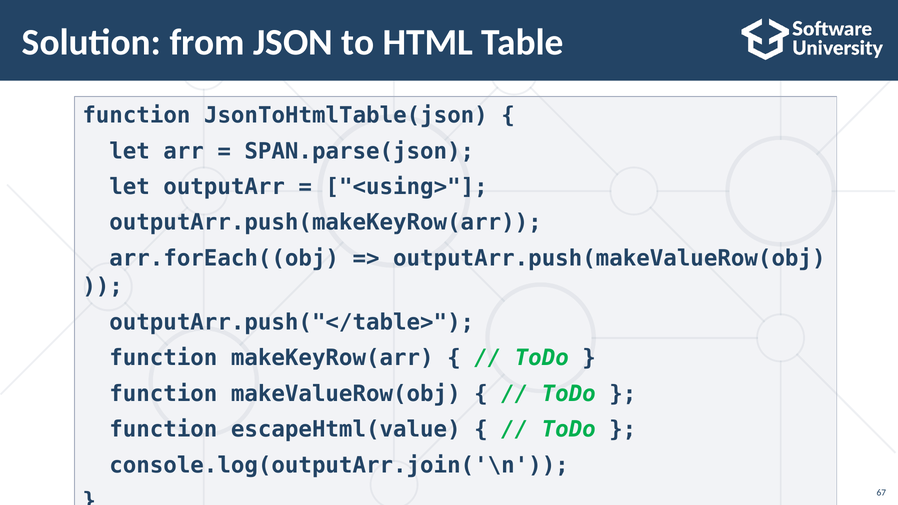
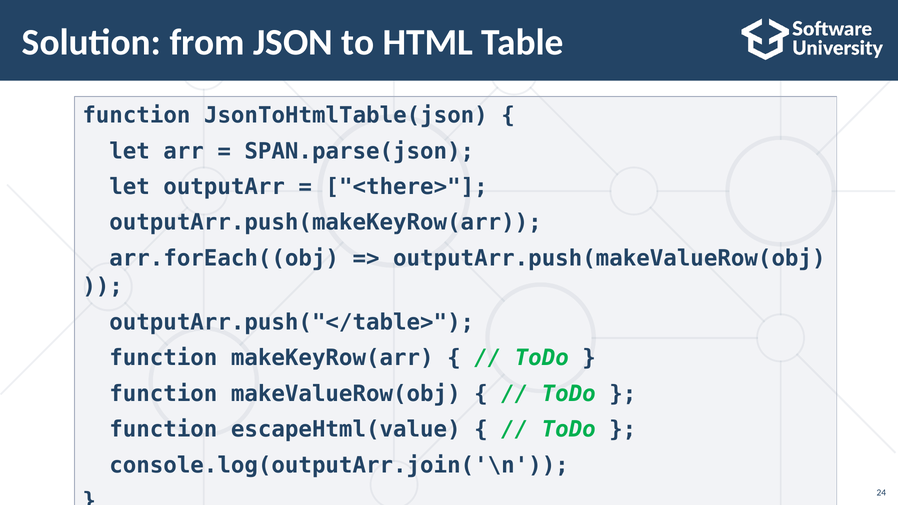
<using>: <using> -> <there>
67: 67 -> 24
